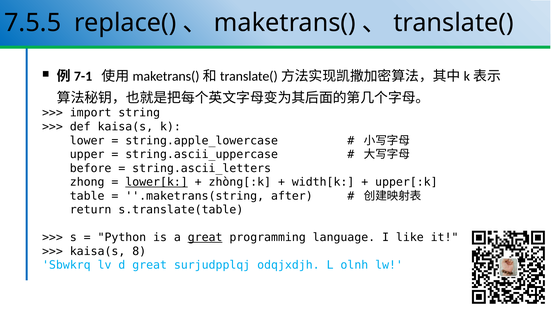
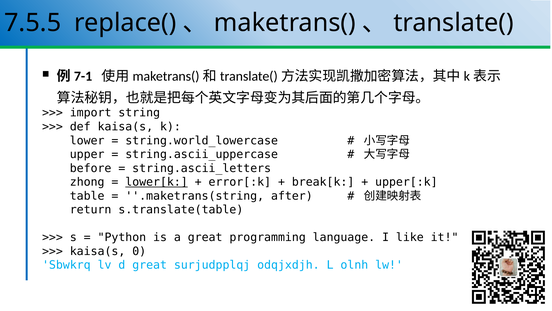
string.apple_lowercase: string.apple_lowercase -> string.world_lowercase
zhòng[:k: zhòng[:k -> error[:k
width[k: width[k -> break[k
great at (205, 237) underline: present -> none
8: 8 -> 0
